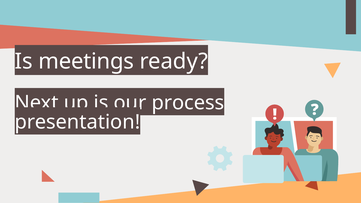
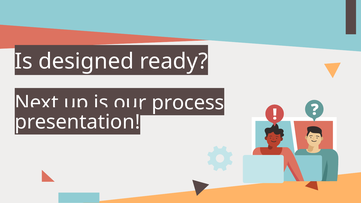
meetings: meetings -> designed
